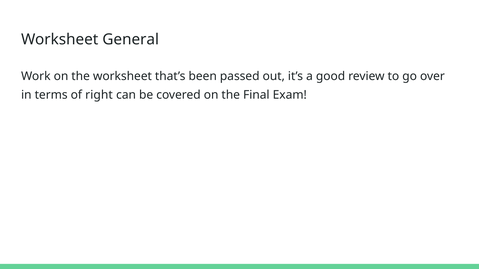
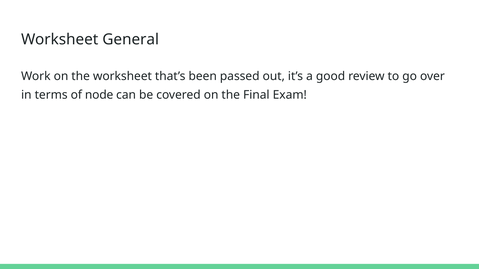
right: right -> node
